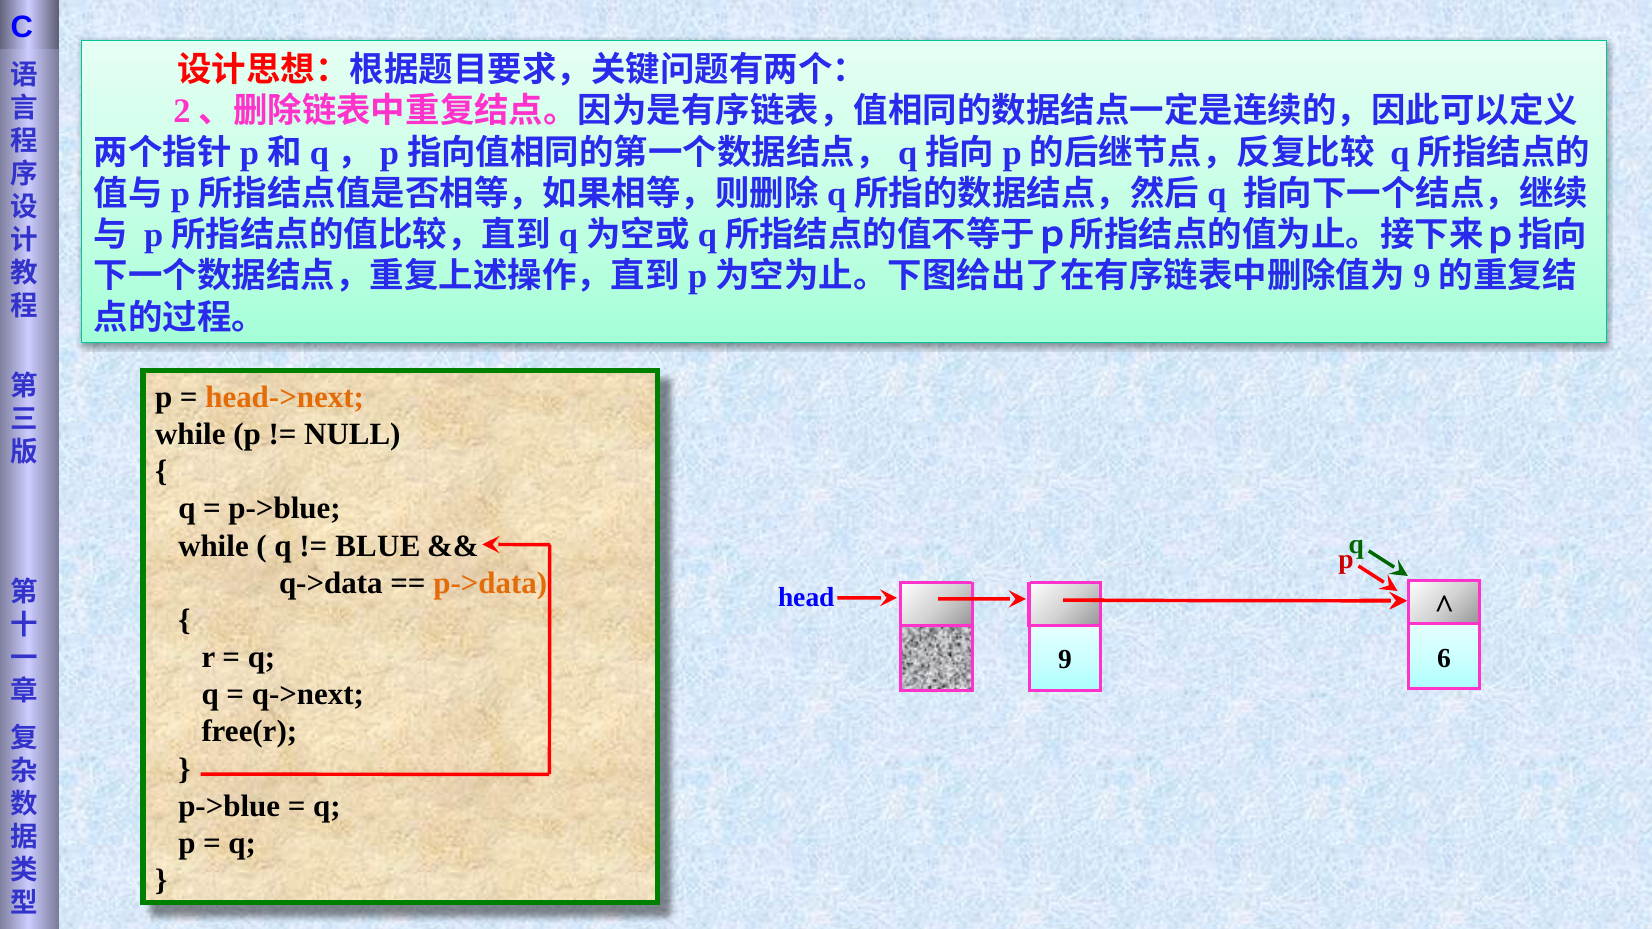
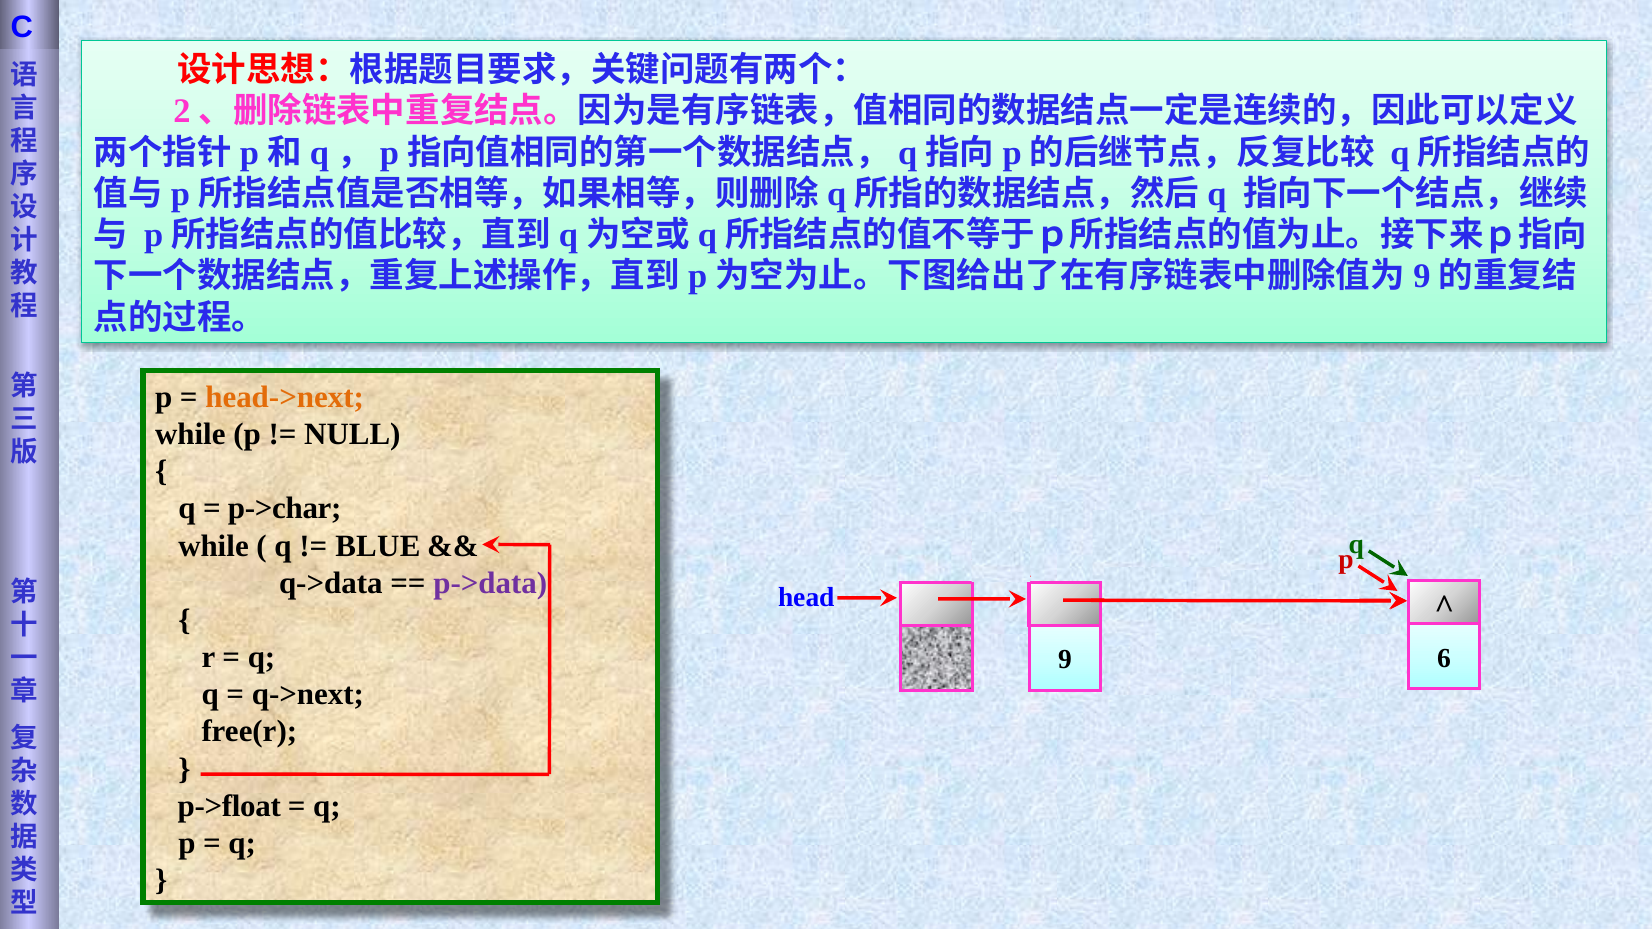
p->blue at (285, 509): p->blue -> p->char
p->data colour: orange -> purple
p->blue at (229, 806): p->blue -> p->float
